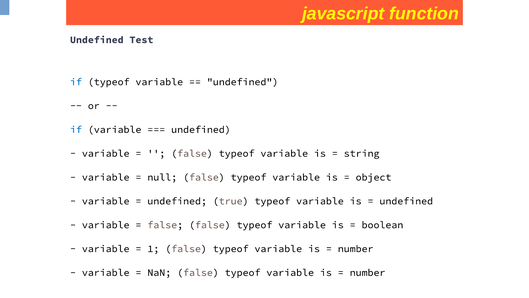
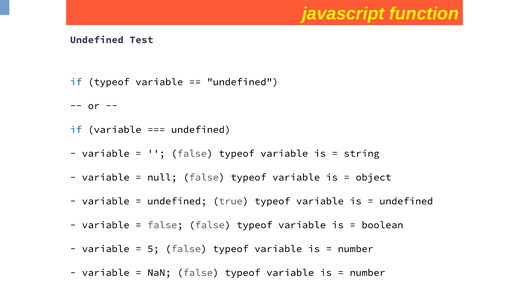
1: 1 -> 5
